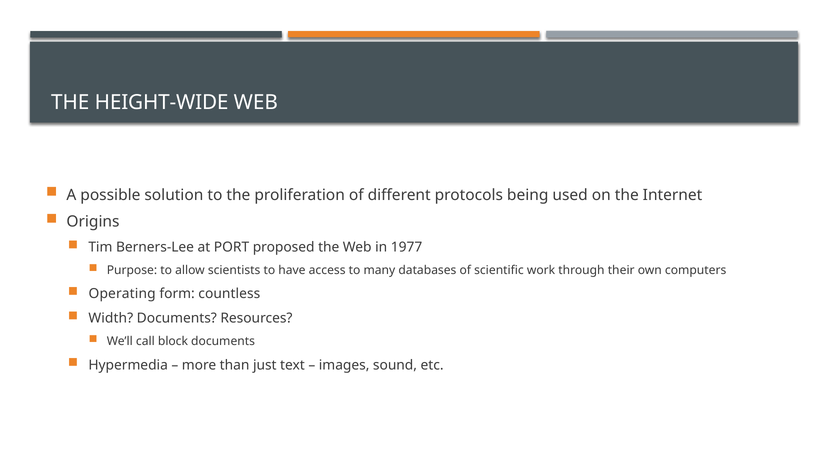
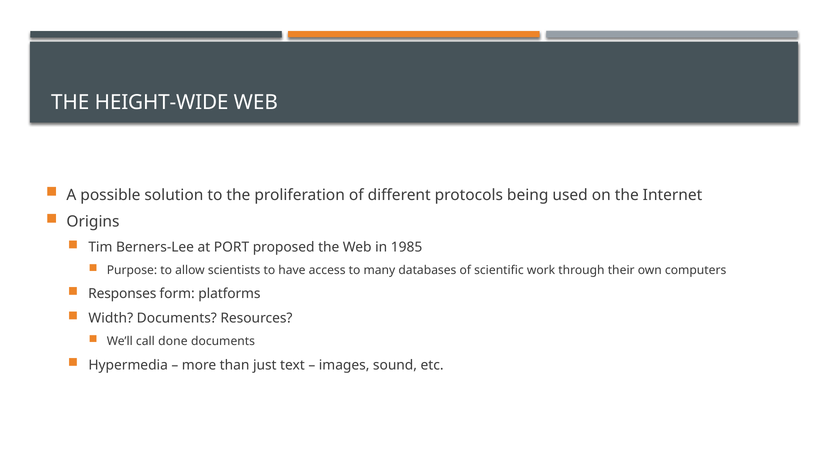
1977: 1977 -> 1985
Operating: Operating -> Responses
countless: countless -> platforms
block: block -> done
